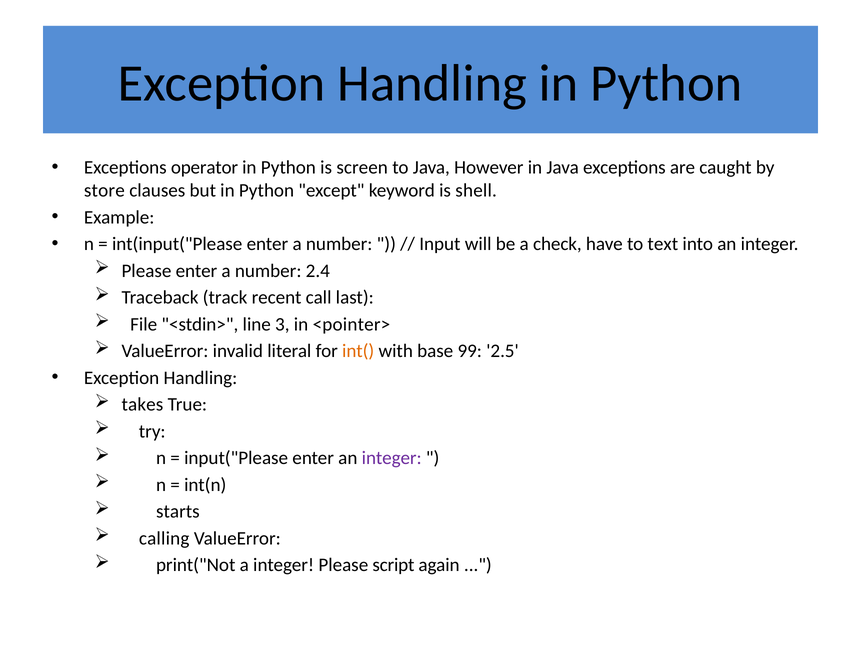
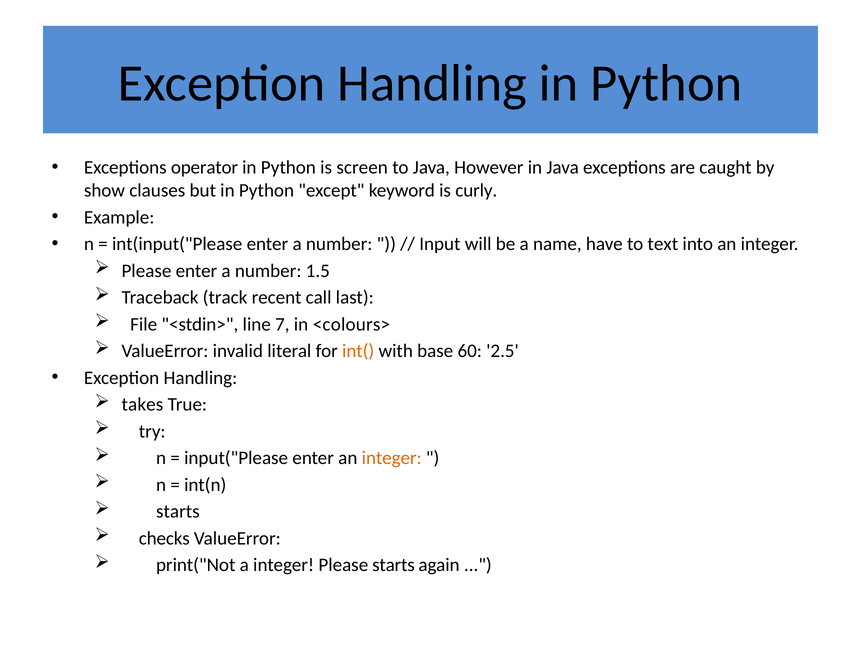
store: store -> show
shell: shell -> curly
check: check -> name
2.4: 2.4 -> 1.5
3: 3 -> 7
<pointer>: <pointer> -> <colours>
99: 99 -> 60
integer at (392, 459) colour: purple -> orange
calling: calling -> checks
Please script: script -> starts
